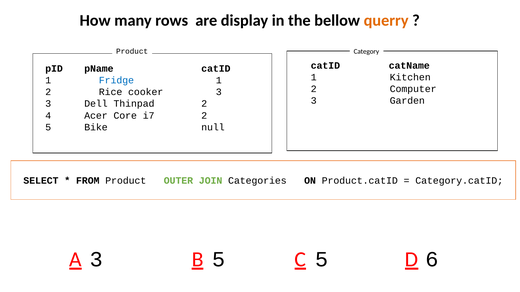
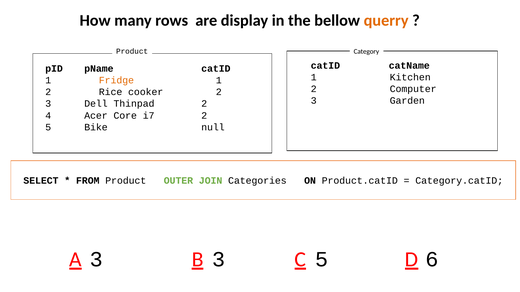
Fridge colour: blue -> orange
cooker 3: 3 -> 2
5 at (219, 260): 5 -> 3
